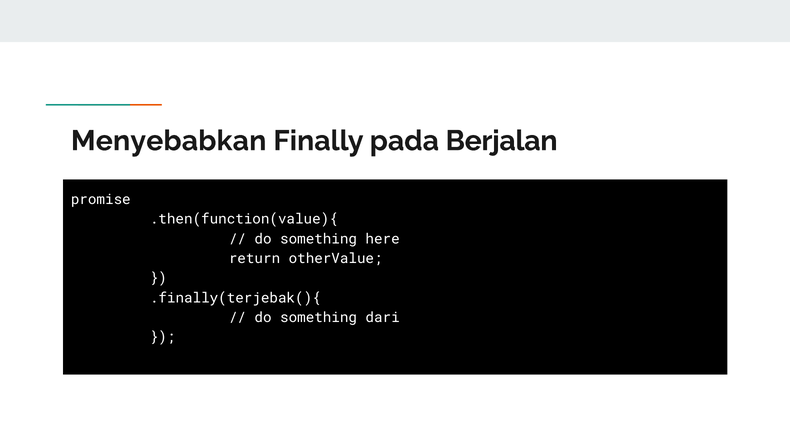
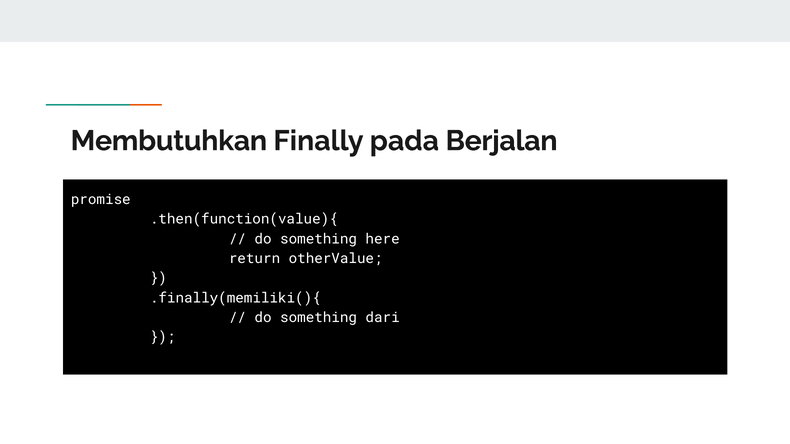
Menyebabkan: Menyebabkan -> Membutuhkan
.finally(terjebak(){: .finally(terjebak(){ -> .finally(memiliki(){
